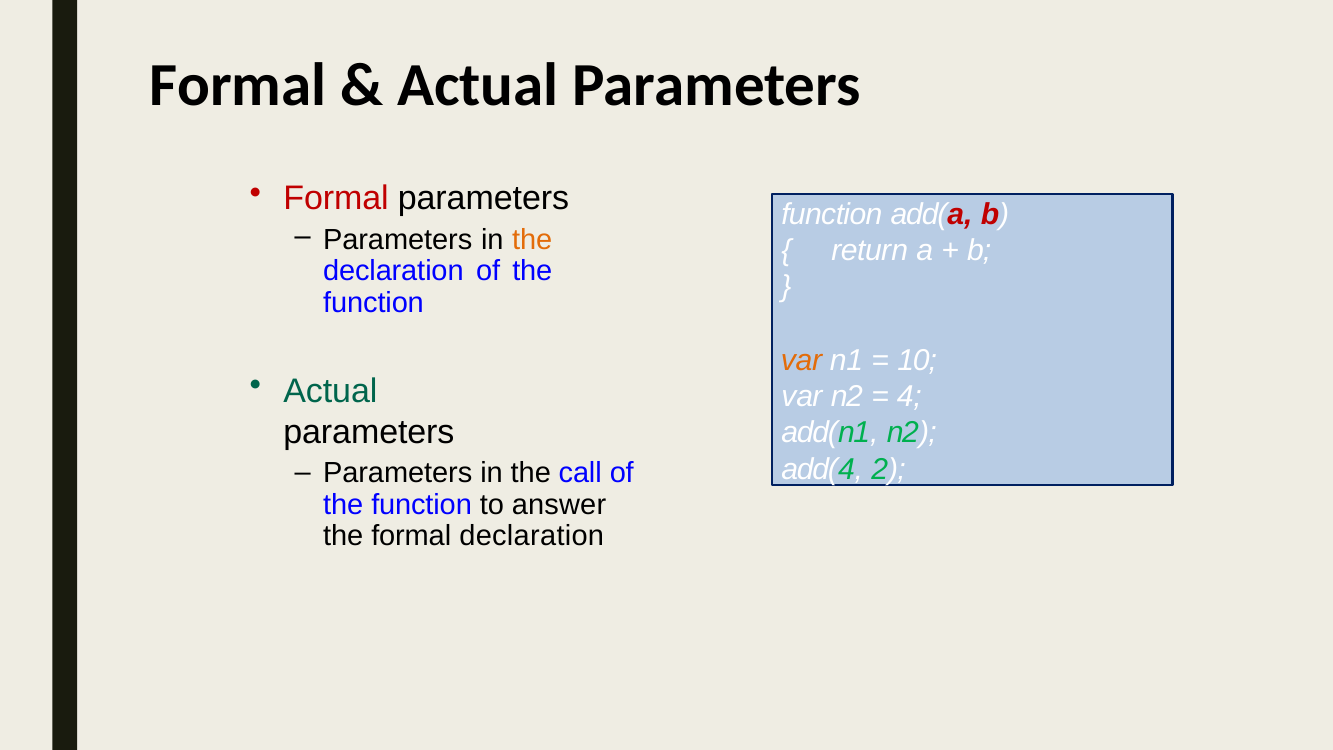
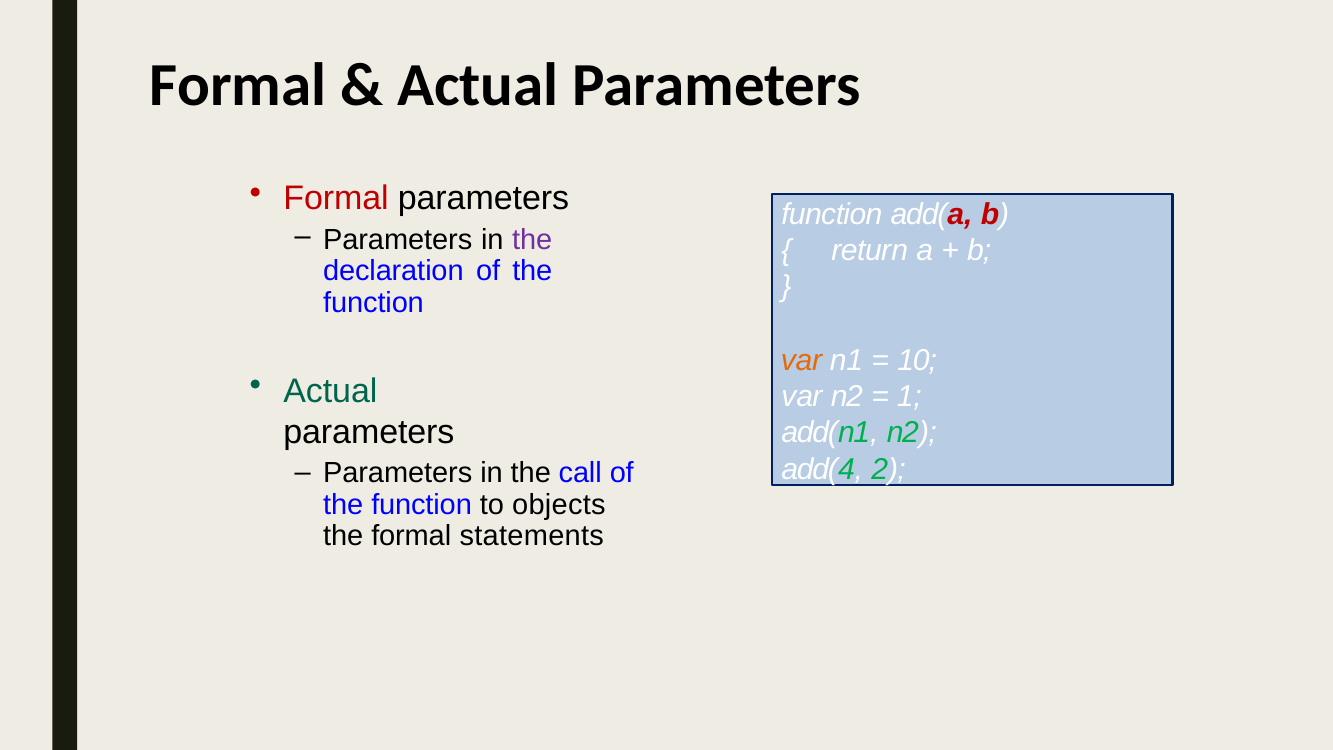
the at (532, 240) colour: orange -> purple
4: 4 -> 1
answer: answer -> objects
formal declaration: declaration -> statements
